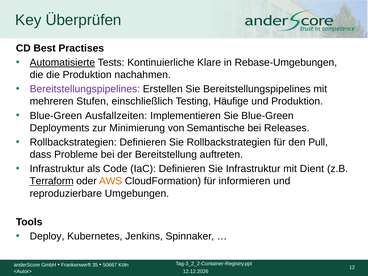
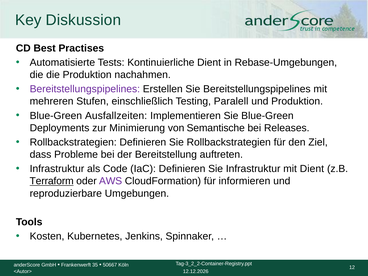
Überprüfen: Überprüfen -> Diskussion
Automatisierte underline: present -> none
Kontinuierliche Klare: Klare -> Dient
Häufige: Häufige -> Paralell
Pull: Pull -> Ziel
AWS colour: orange -> purple
Deploy: Deploy -> Kosten
